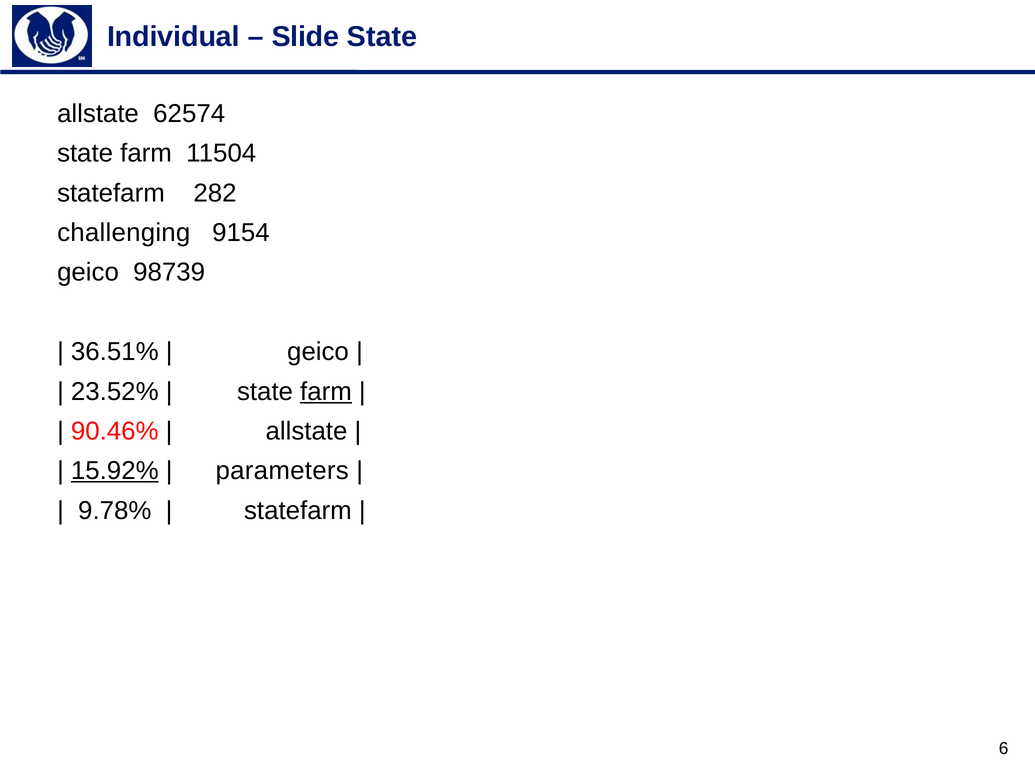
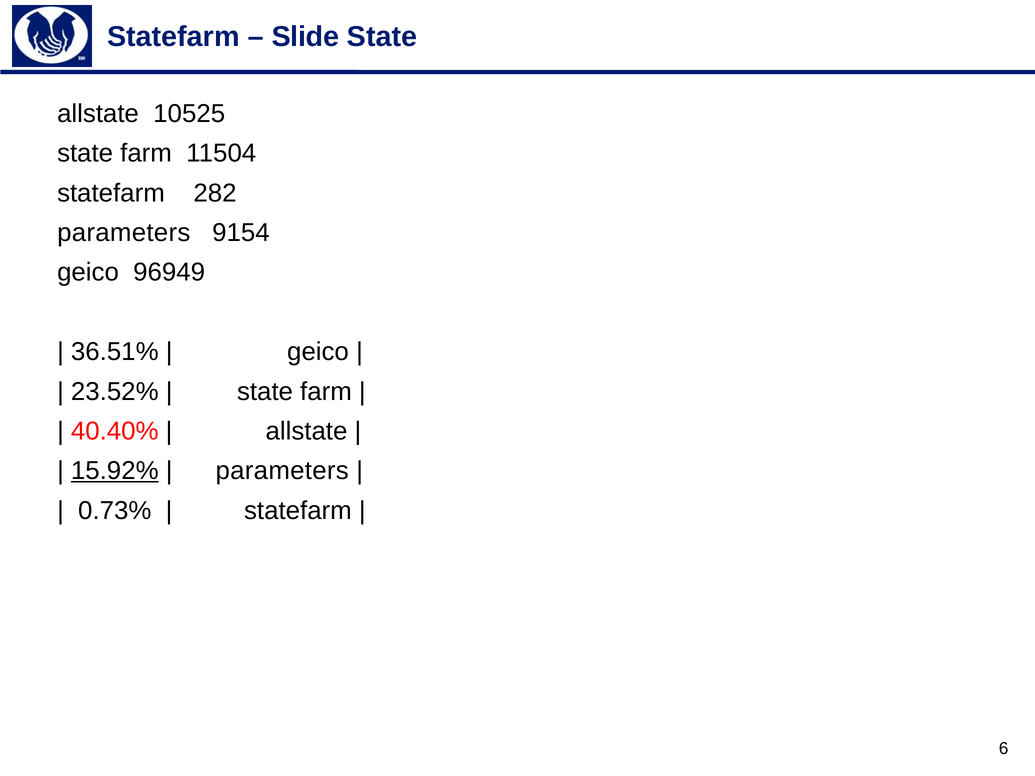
Individual at (173, 37): Individual -> Statefarm
62574: 62574 -> 10525
challenging at (124, 233): challenging -> parameters
98739: 98739 -> 96949
farm at (326, 392) underline: present -> none
90.46%: 90.46% -> 40.40%
9.78%: 9.78% -> 0.73%
